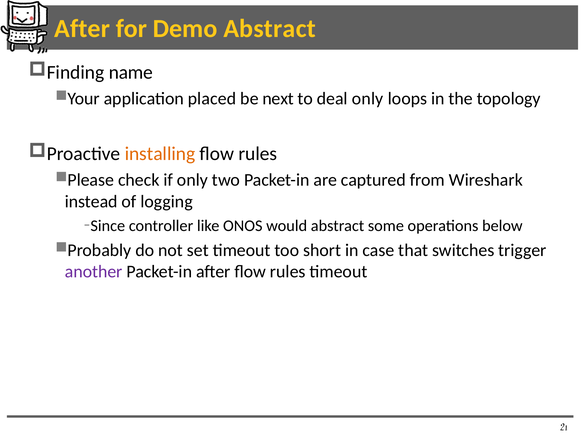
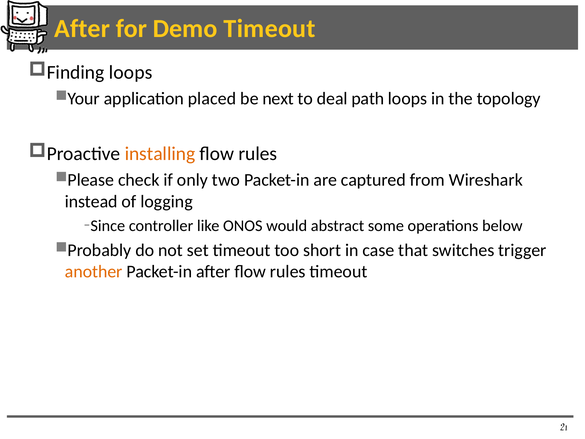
Demo Abstract: Abstract -> Timeout
Finding name: name -> loops
deal only: only -> path
another colour: purple -> orange
